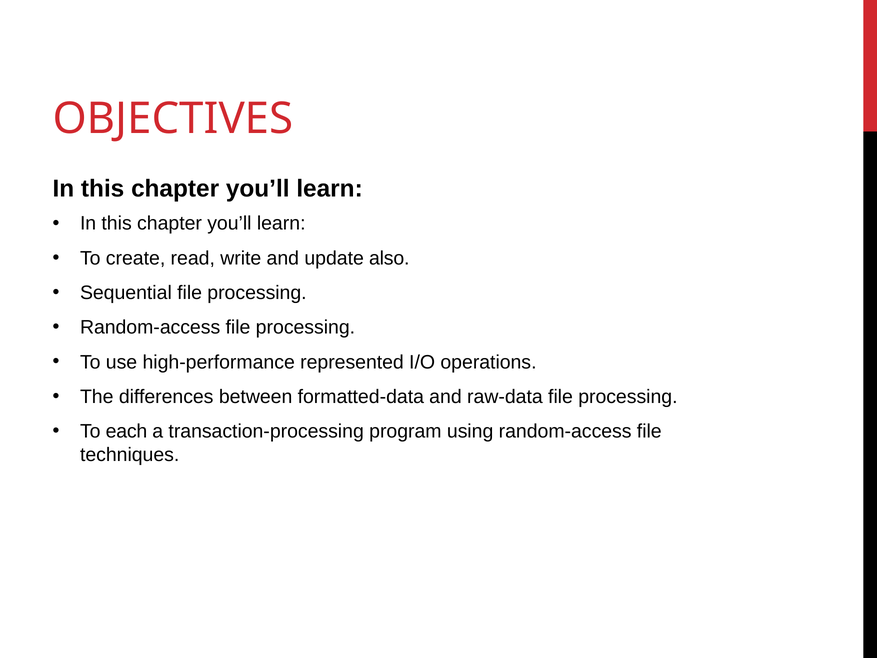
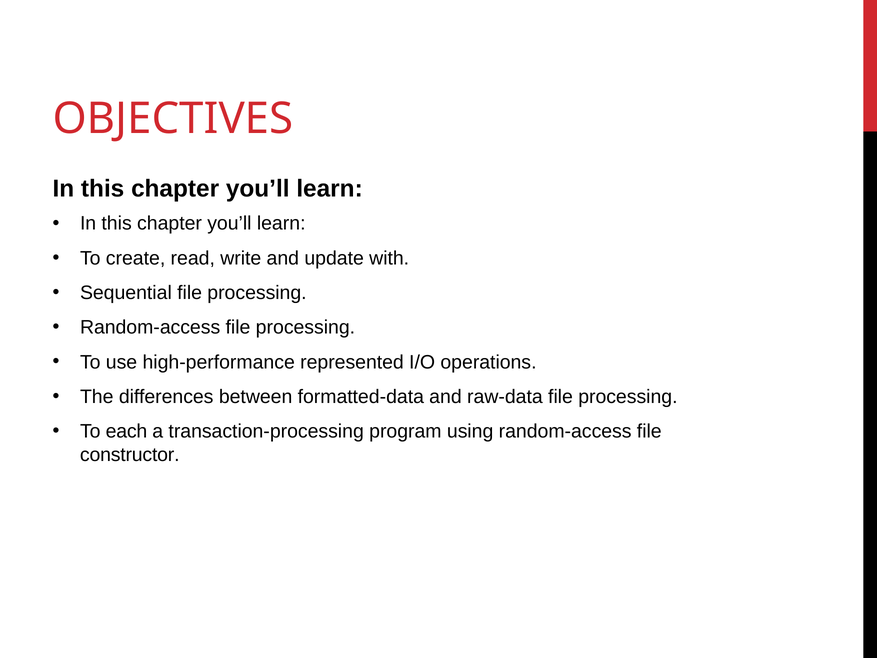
also: also -> with
techniques: techniques -> constructor
